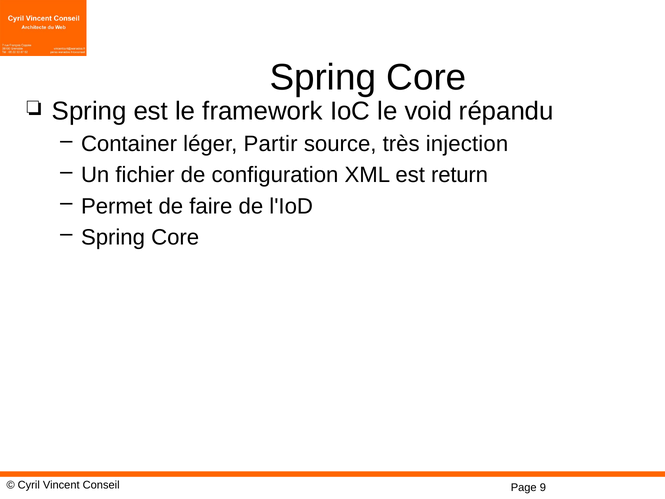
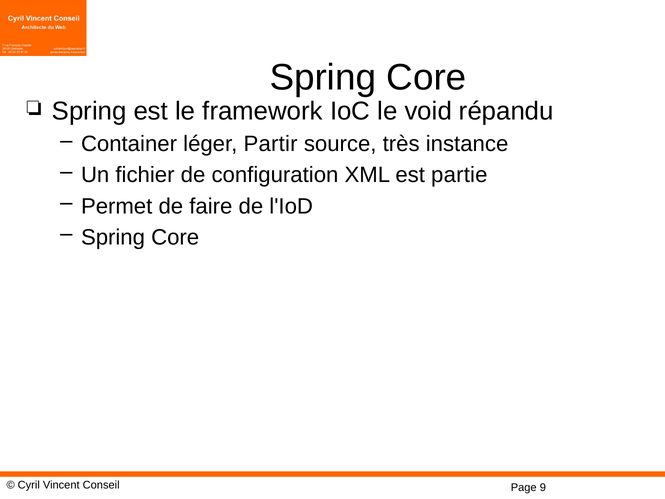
injection: injection -> instance
return: return -> partie
